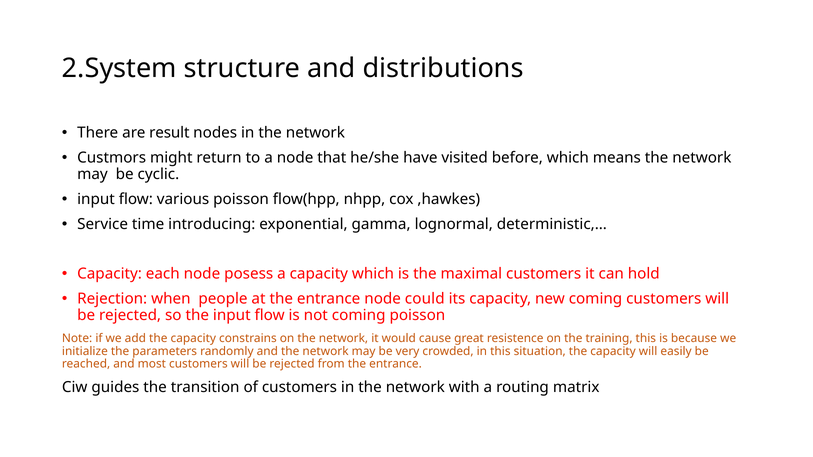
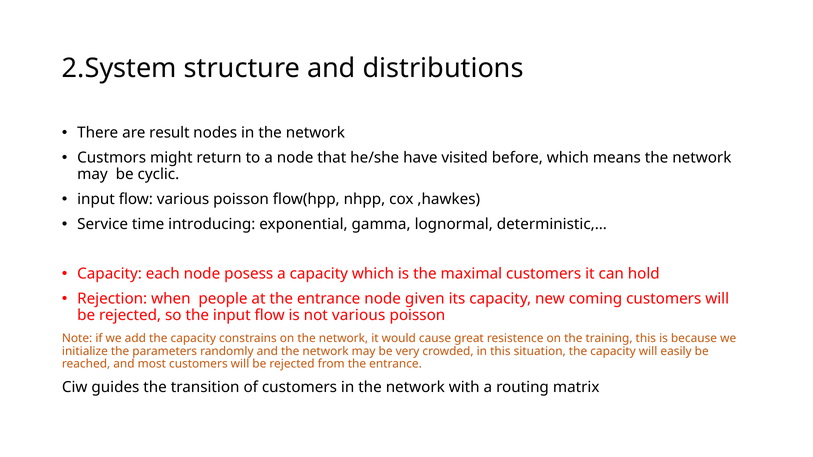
could: could -> given
not coming: coming -> various
